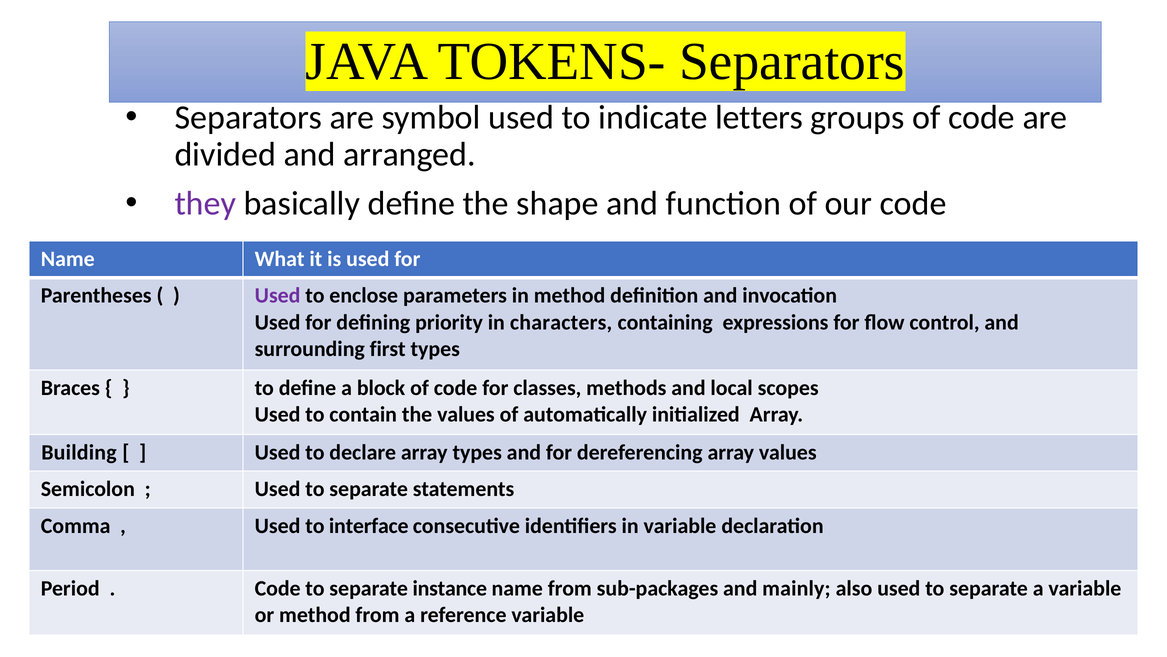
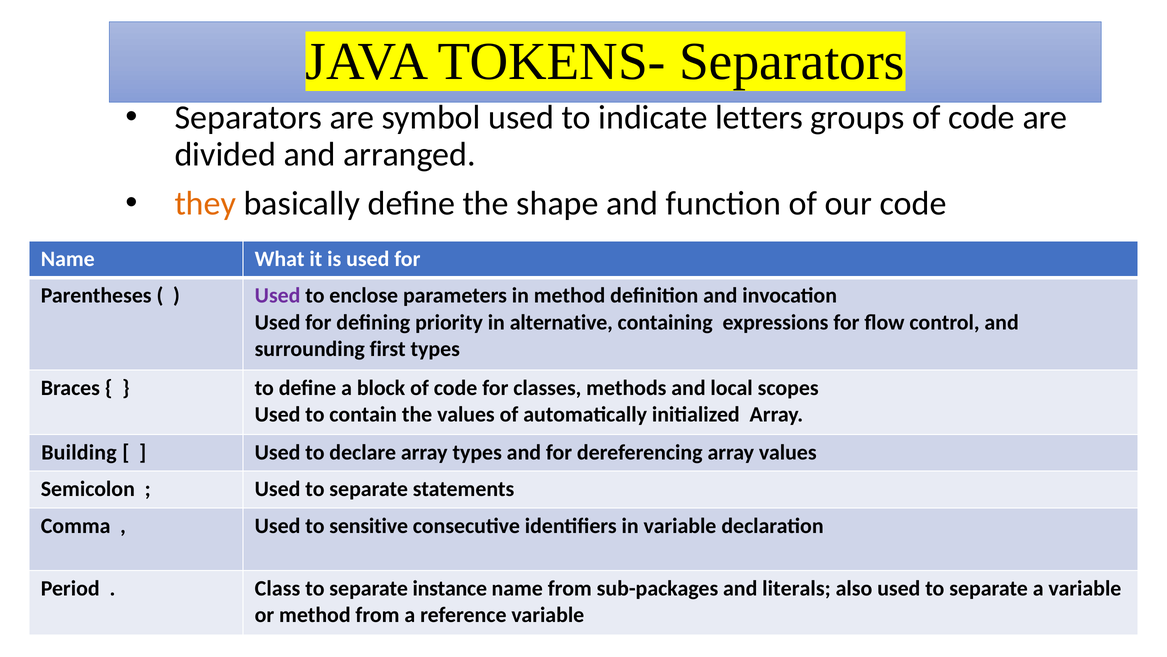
they colour: purple -> orange
characters: characters -> alternative
interface: interface -> sensitive
Code at (278, 588): Code -> Class
mainly: mainly -> literals
